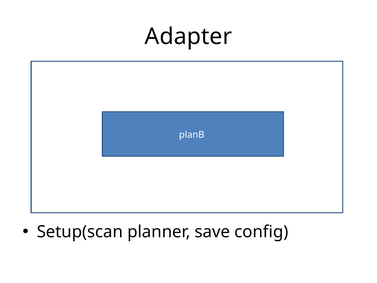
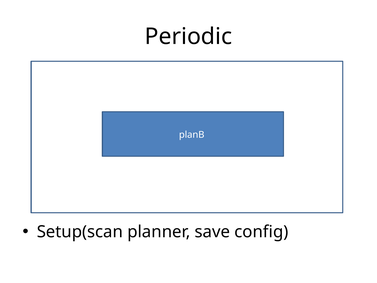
Adapter: Adapter -> Periodic
